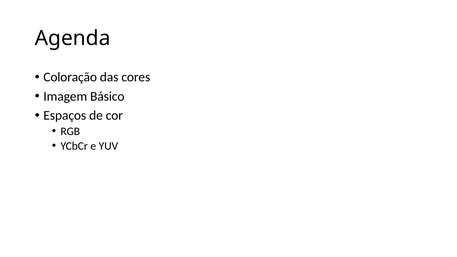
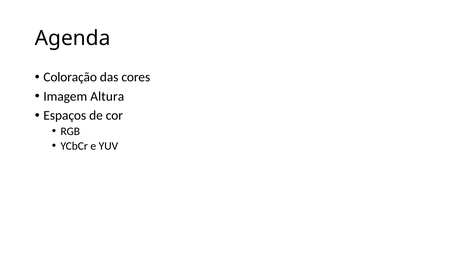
Básico: Básico -> Altura
